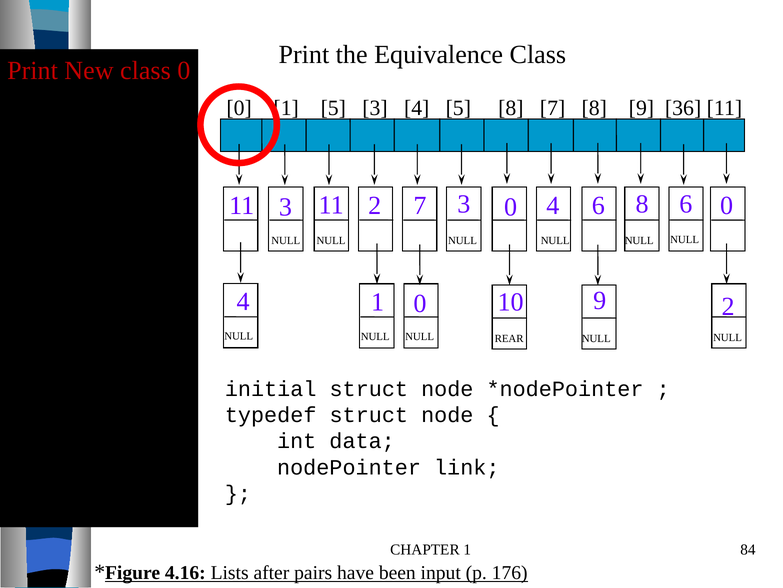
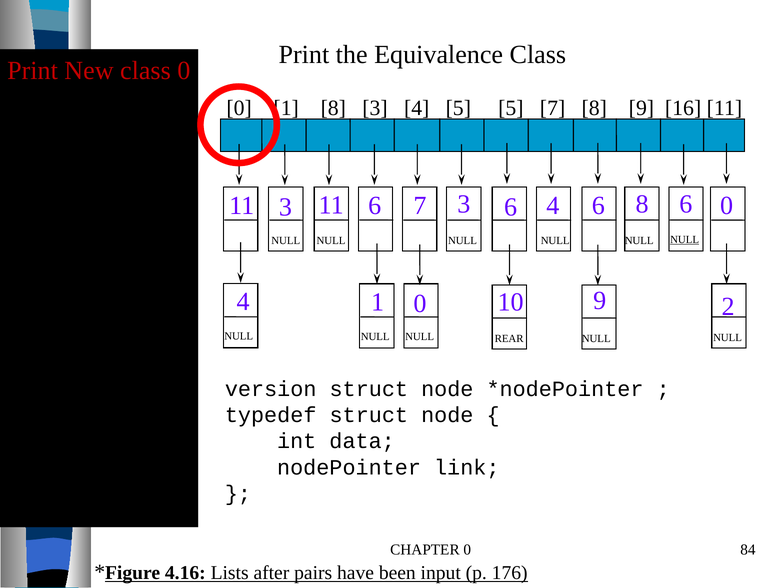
5 at (333, 108): 5 -> 8
5 8: 8 -> 5
36: 36 -> 16
0 at (511, 207): 0 -> 6
11 3 2: 2 -> 6
NULL at (685, 239) underline: none -> present
initial: initial -> version
CHAPTER 1: 1 -> 0
